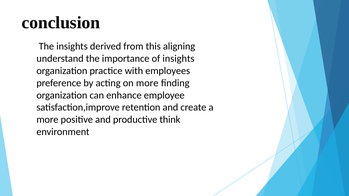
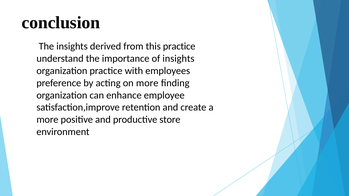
this aligning: aligning -> practice
think: think -> store
